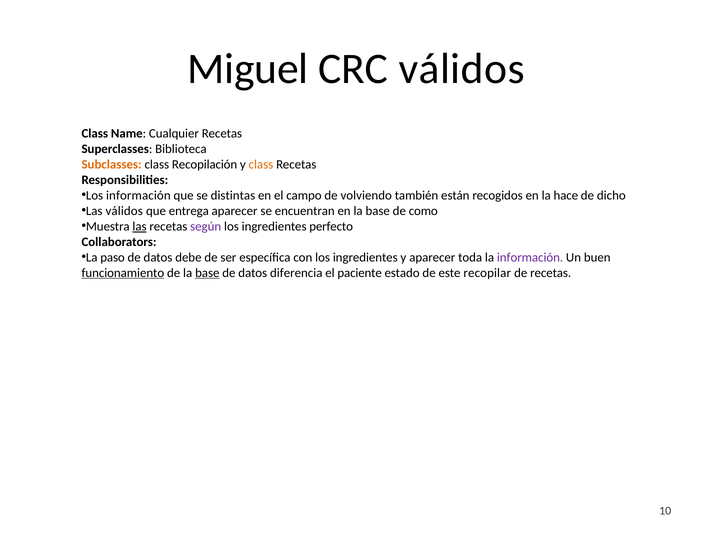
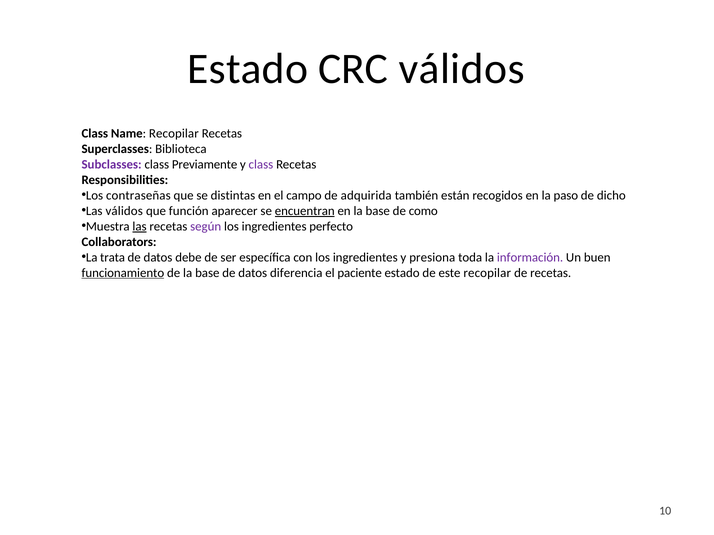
Miguel at (248, 69): Miguel -> Estado
Name Cualquier: Cualquier -> Recopilar
Subclasses colour: orange -> purple
Recopilación: Recopilación -> Previamente
class at (261, 165) colour: orange -> purple
Los información: información -> contraseñas
volviendo: volviendo -> adquirida
hace: hace -> paso
entrega: entrega -> función
encuentran underline: none -> present
paso: paso -> trata
y aparecer: aparecer -> presiona
base at (207, 273) underline: present -> none
